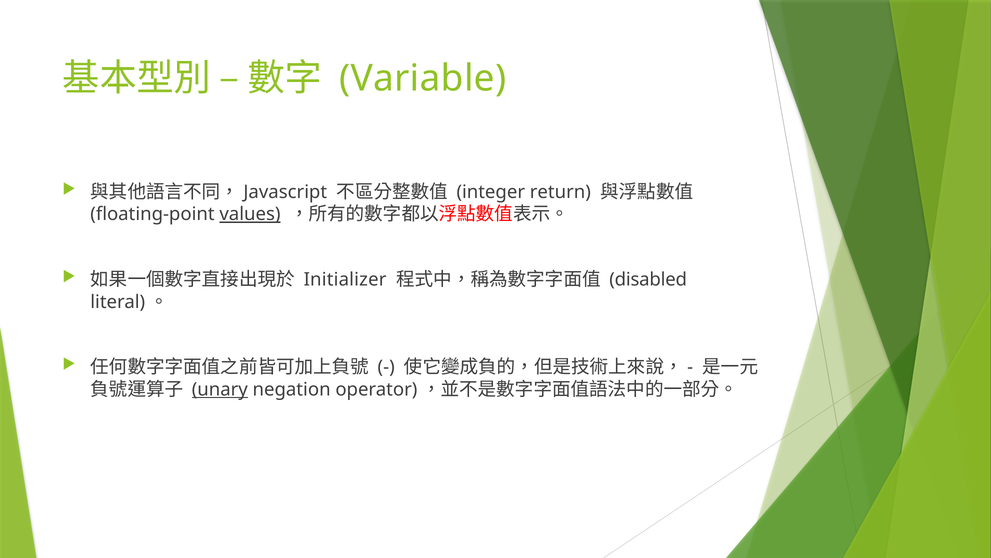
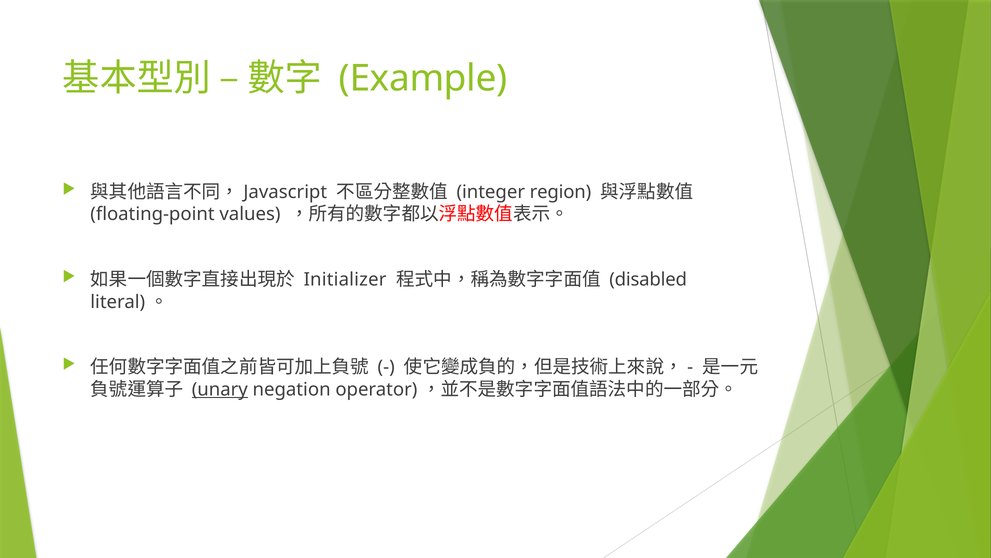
Variable: Variable -> Example
return: return -> region
values underline: present -> none
